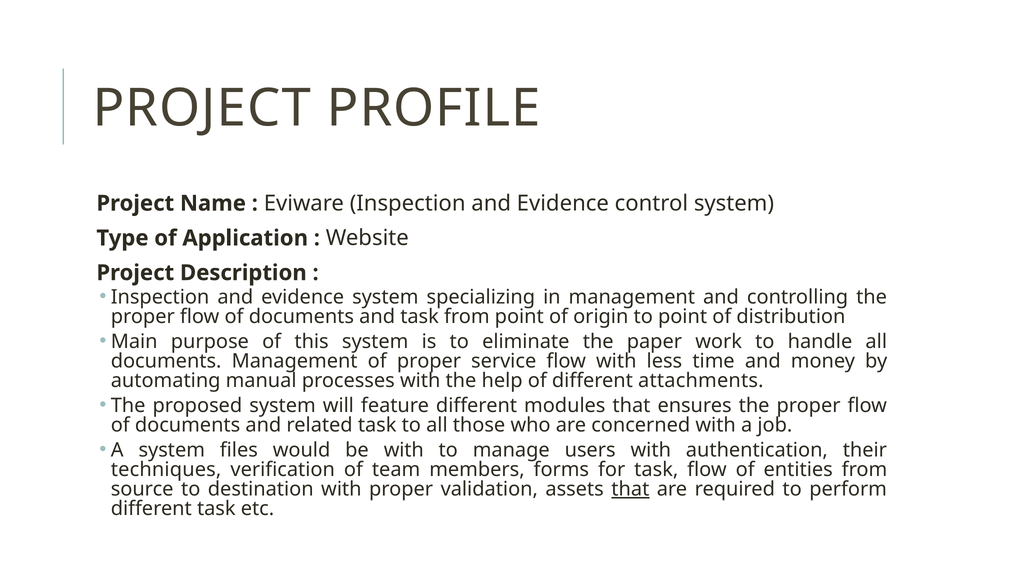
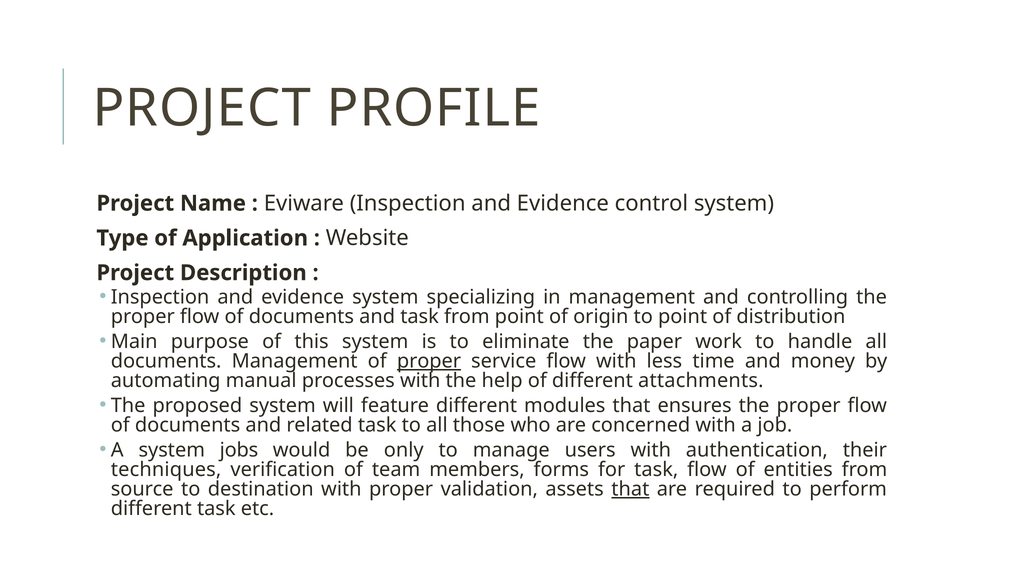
proper at (429, 361) underline: none -> present
files: files -> jobs
be with: with -> only
